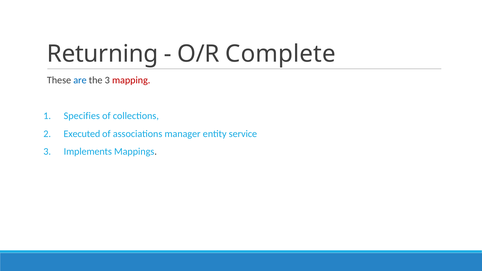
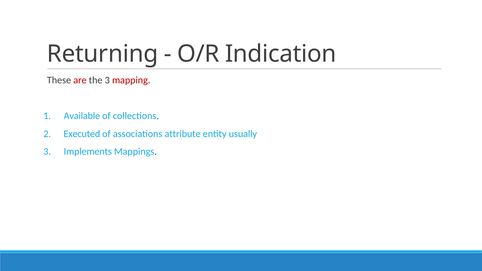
Complete: Complete -> Indication
are colour: blue -> red
Specifies: Specifies -> Available
manager: manager -> attribute
service: service -> usually
